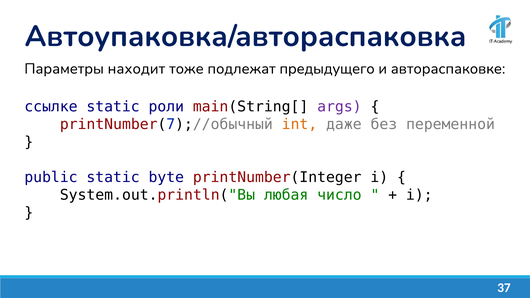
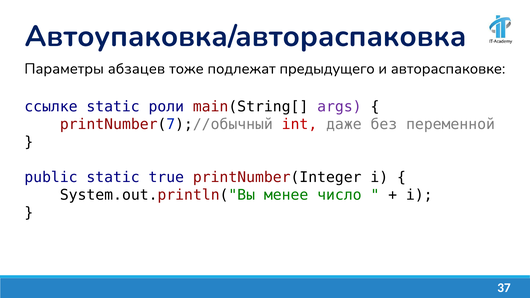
находит: находит -> абзацев
int colour: orange -> red
byte: byte -> true
любая: любая -> менее
